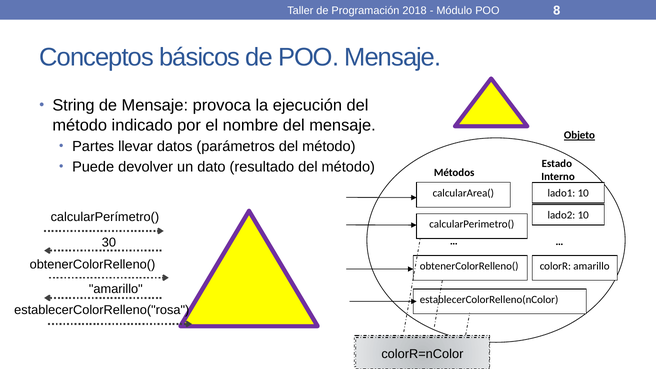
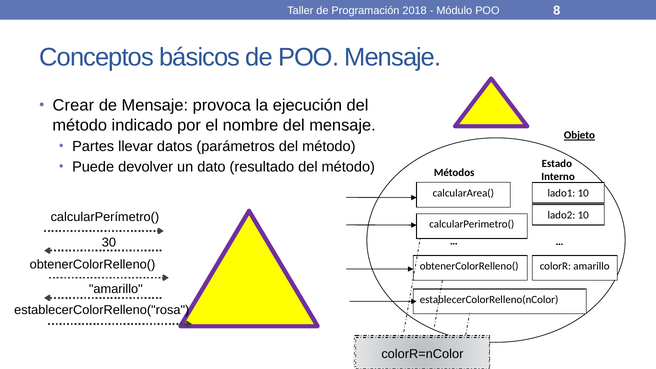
String: String -> Crear
